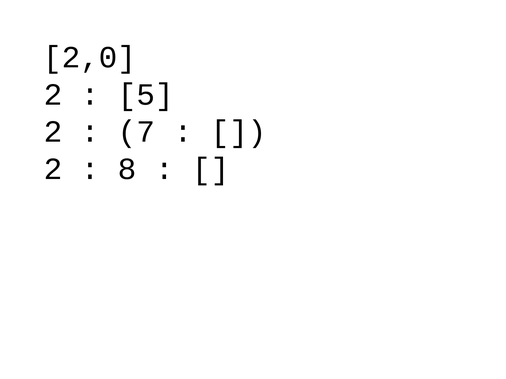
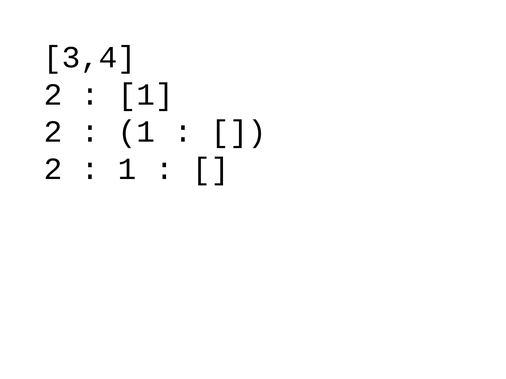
2,0: 2,0 -> 3,4
5 at (146, 95): 5 -> 1
7 at (137, 132): 7 -> 1
8 at (127, 169): 8 -> 1
